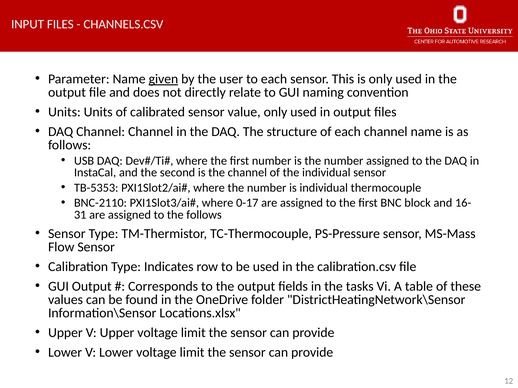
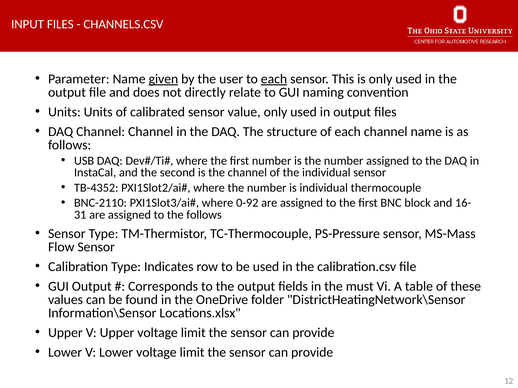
each at (274, 79) underline: none -> present
TB-5353: TB-5353 -> TB-4352
0-17: 0-17 -> 0-92
tasks: tasks -> must
